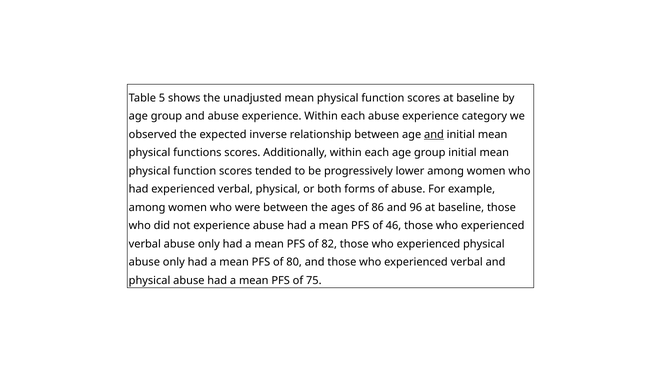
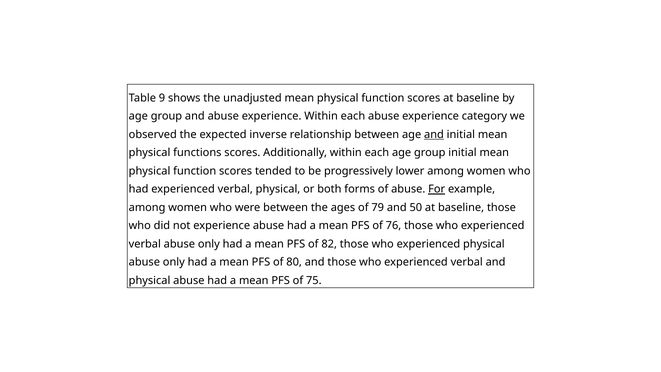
5: 5 -> 9
For underline: none -> present
86: 86 -> 79
96: 96 -> 50
46: 46 -> 76
